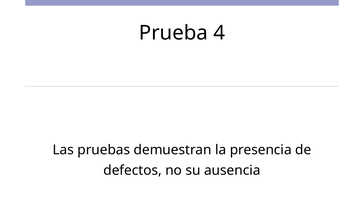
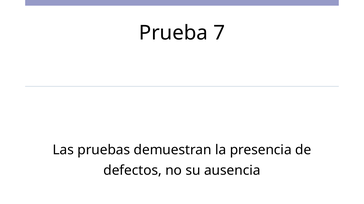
4: 4 -> 7
